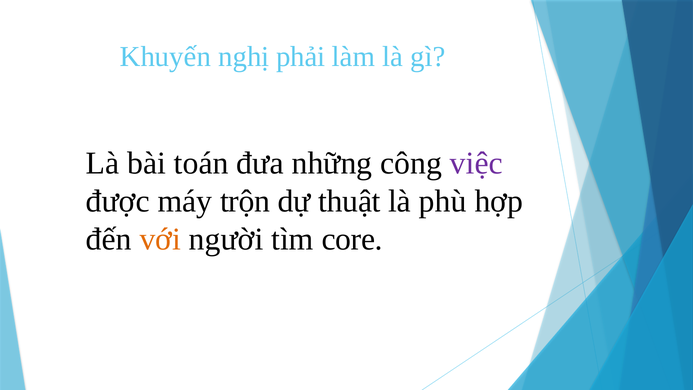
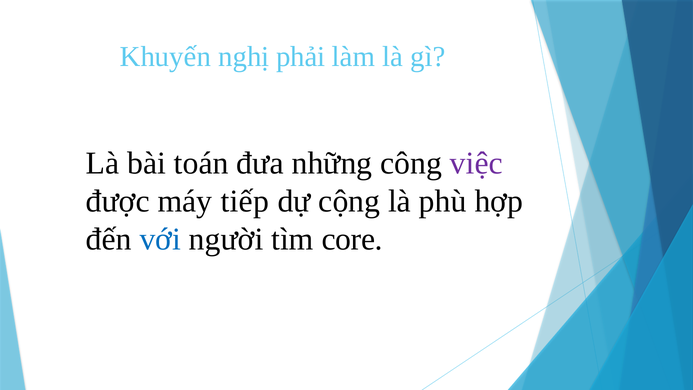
trộn: trộn -> tiếp
thuật: thuật -> cộng
với colour: orange -> blue
